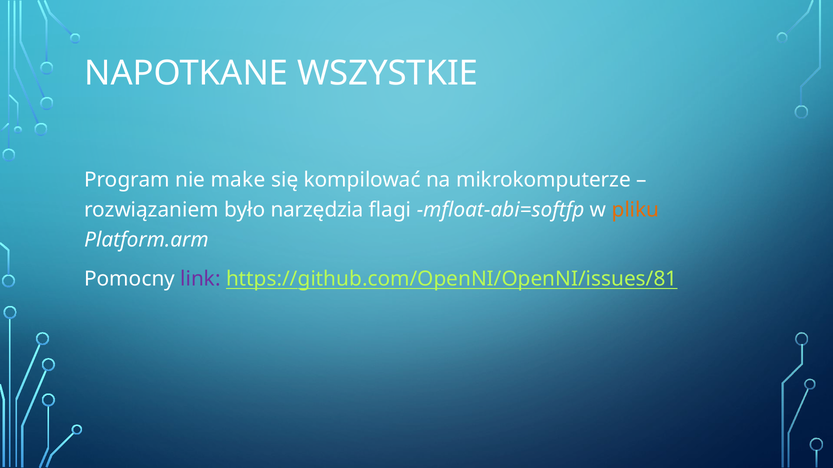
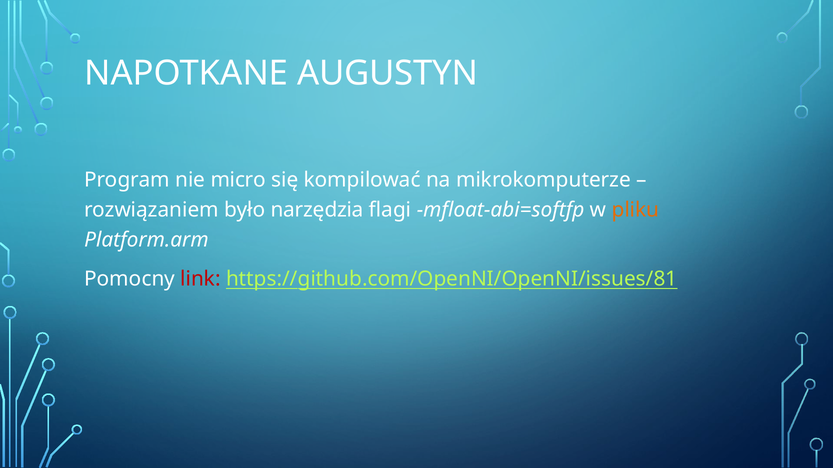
WSZYSTKIE: WSZYSTKIE -> AUGUSTYN
make: make -> micro
link colour: purple -> red
